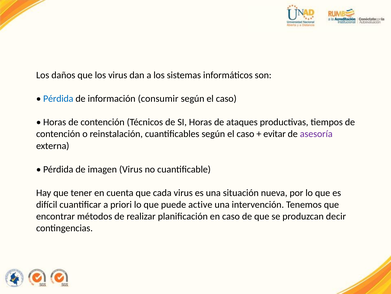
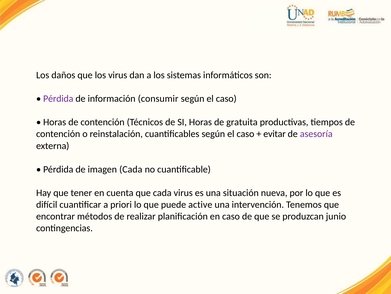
Pérdida at (58, 98) colour: blue -> purple
ataques: ataques -> gratuita
imagen Virus: Virus -> Cada
decir: decir -> junio
